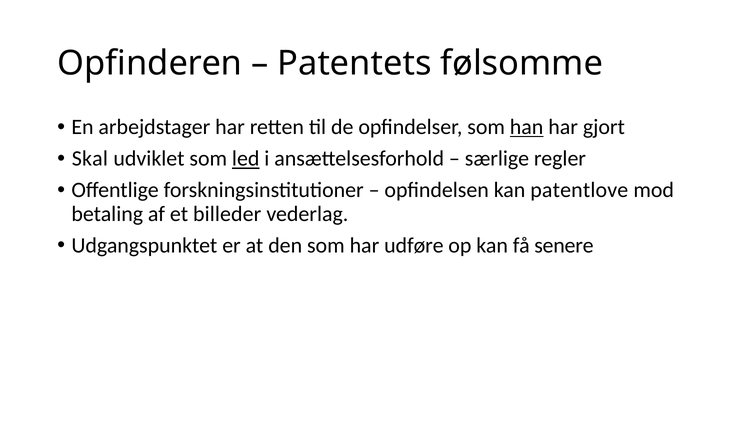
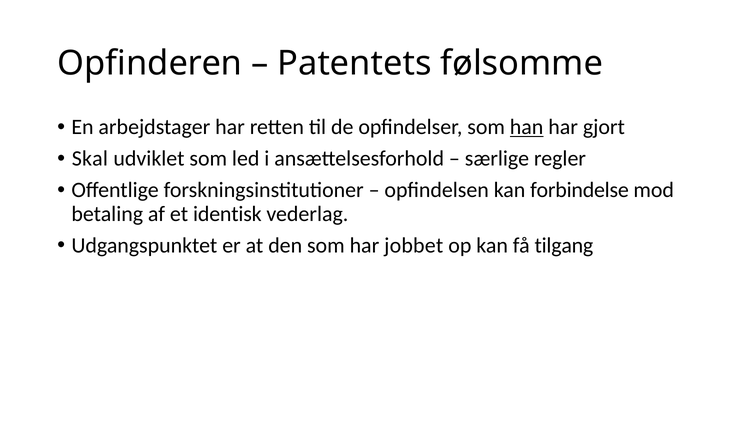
led underline: present -> none
patentlove: patentlove -> forbindelse
billeder: billeder -> identisk
udføre: udføre -> jobbet
senere: senere -> tilgang
